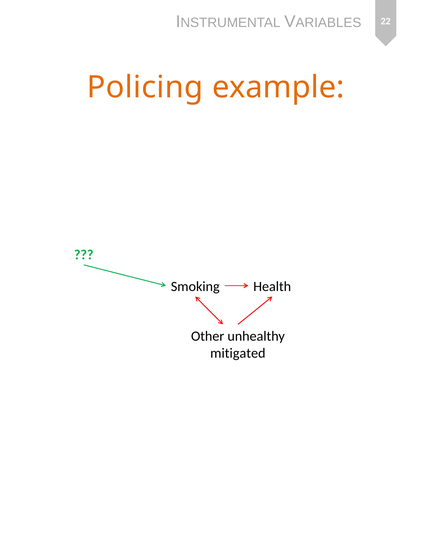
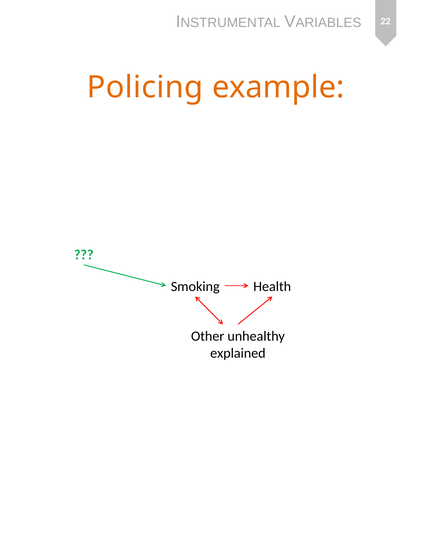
mitigated: mitigated -> explained
